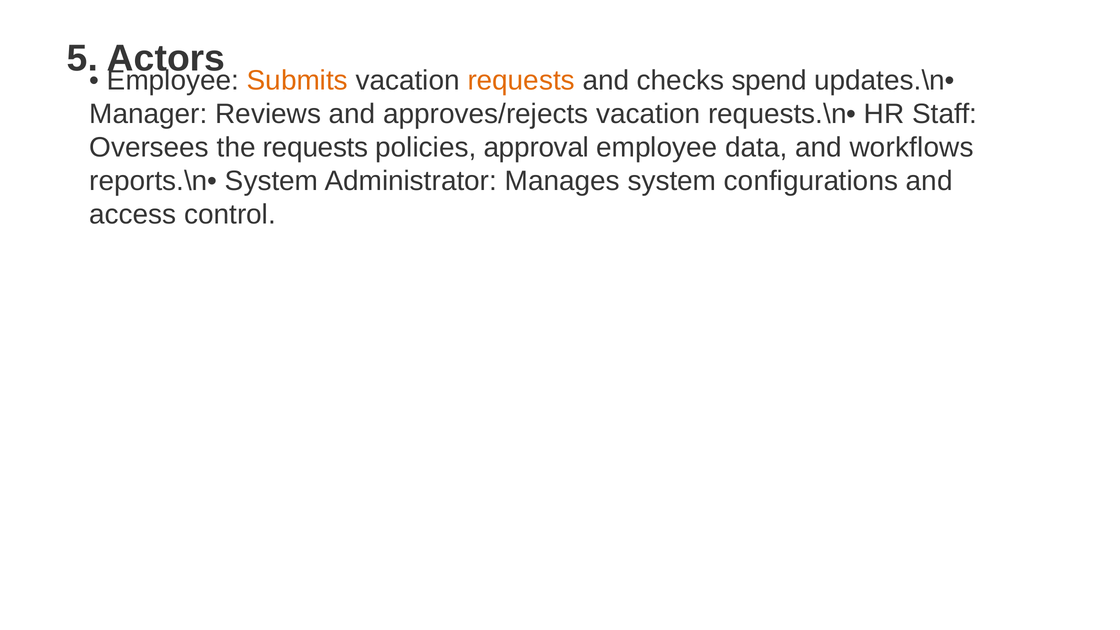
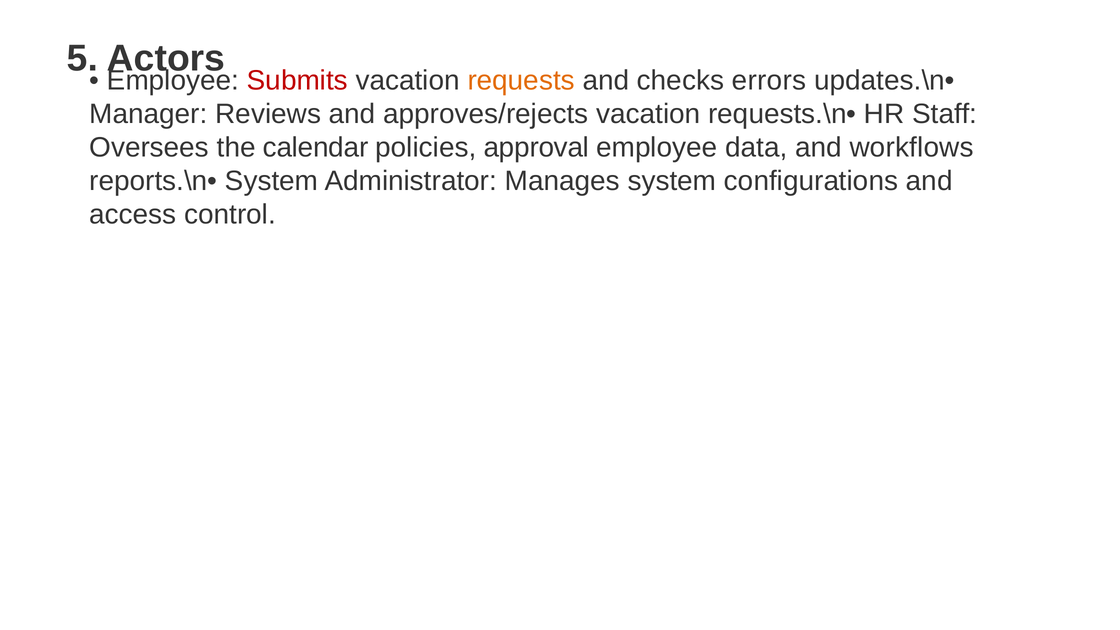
Submits colour: orange -> red
spend: spend -> errors
the requests: requests -> calendar
